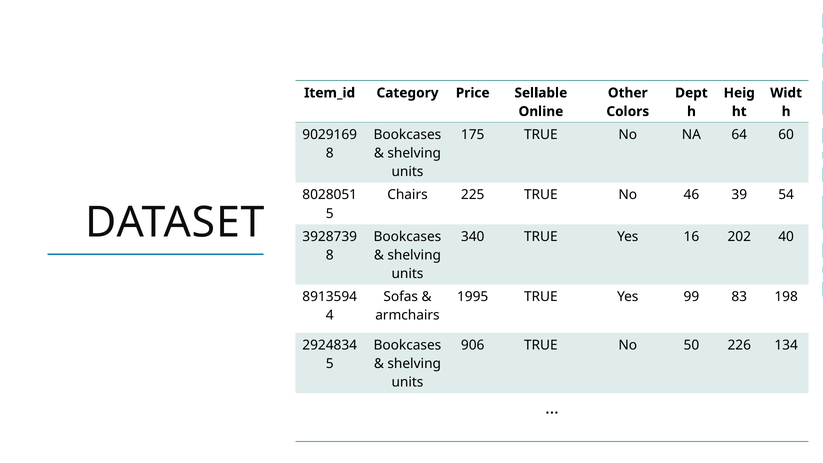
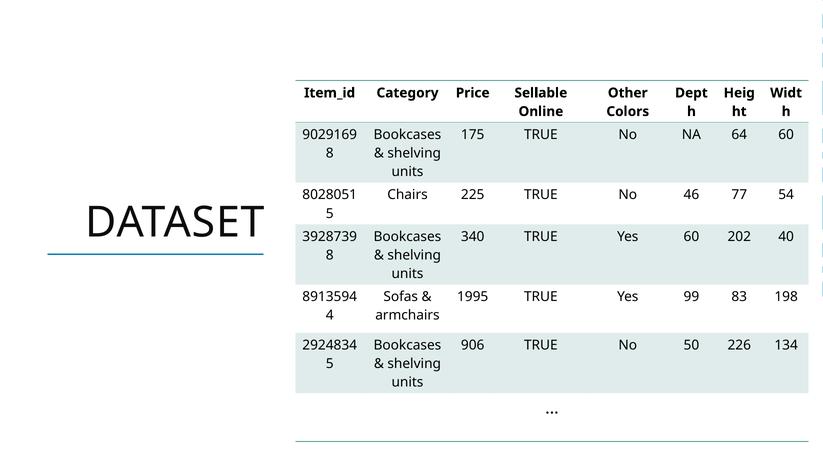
39: 39 -> 77
Yes 16: 16 -> 60
